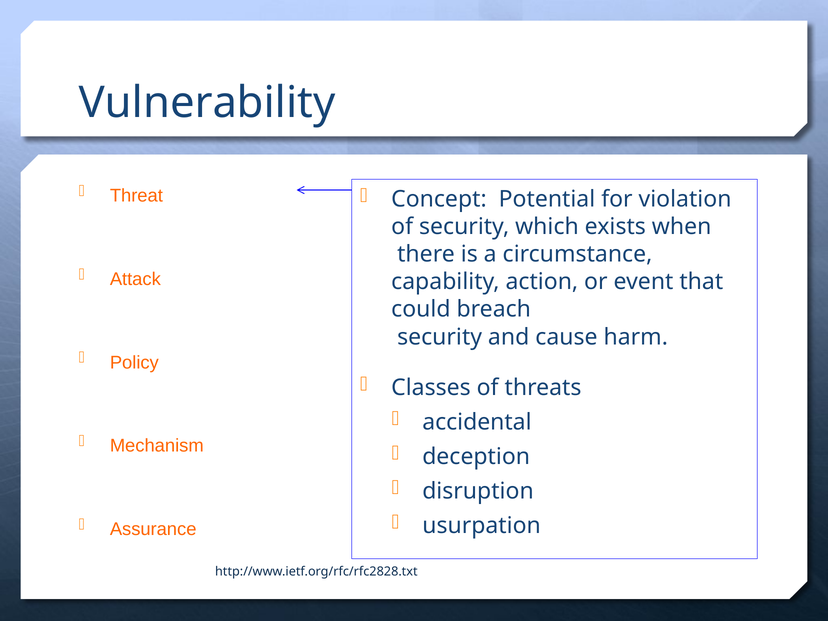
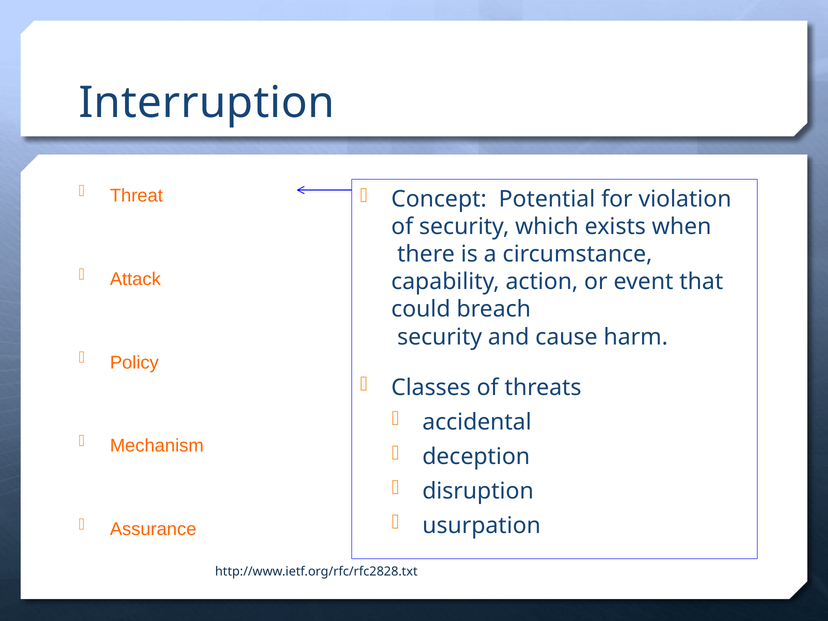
Vulnerability: Vulnerability -> Interruption
